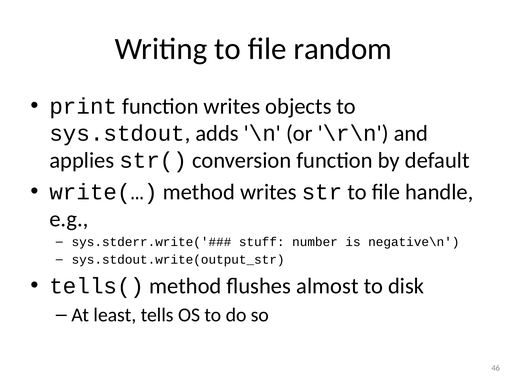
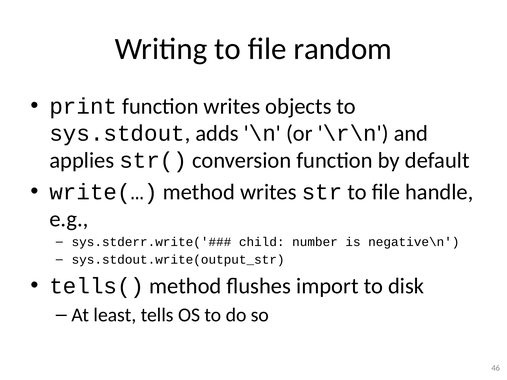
stuff: stuff -> child
almost: almost -> import
